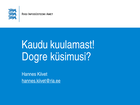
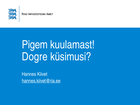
Kaudu: Kaudu -> Pigem
